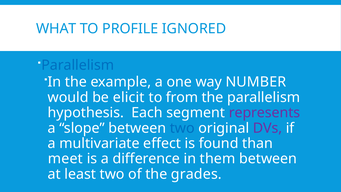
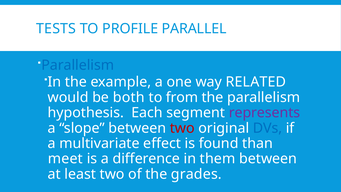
WHAT: WHAT -> TESTS
IGNORED: IGNORED -> PARALLEL
NUMBER: NUMBER -> RELATED
elicit: elicit -> both
two at (182, 128) colour: blue -> red
DVs colour: purple -> blue
